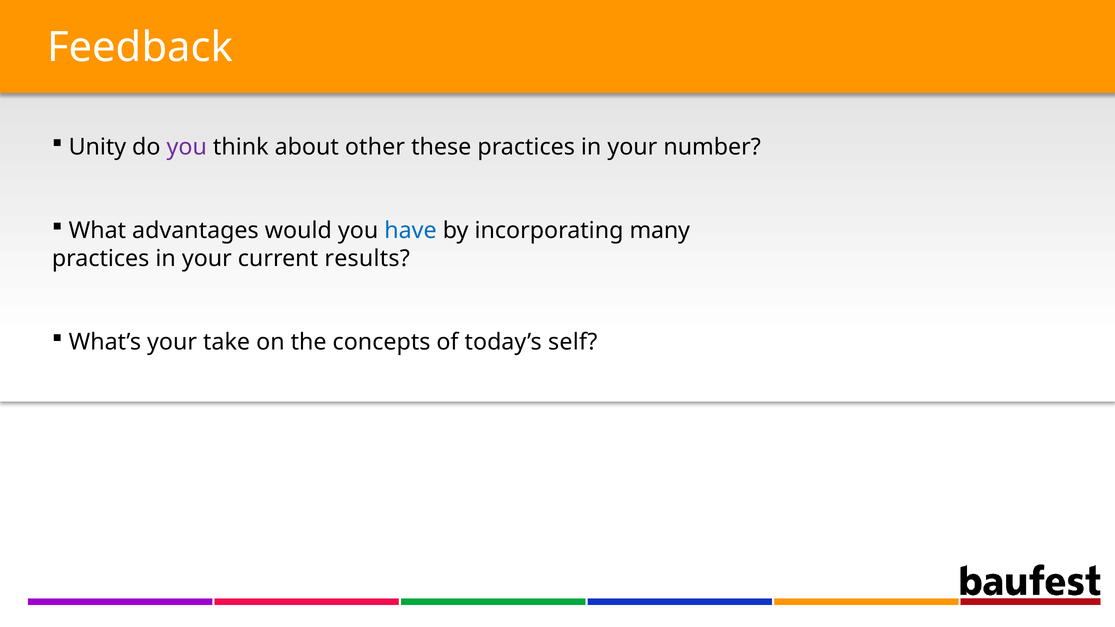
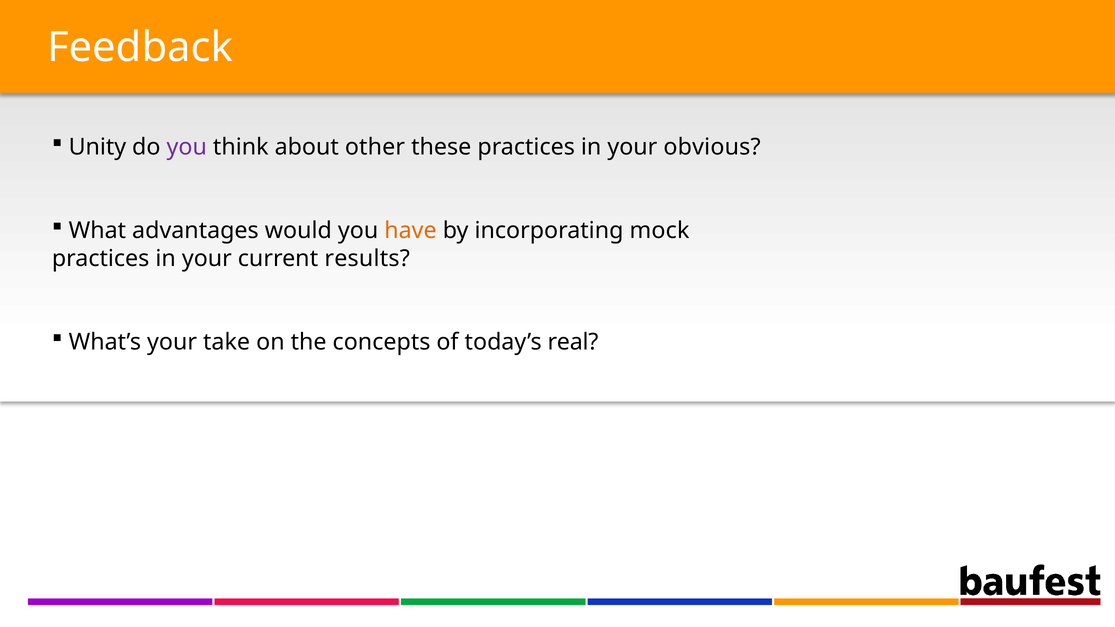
number: number -> obvious
have colour: blue -> orange
many: many -> mock
self: self -> real
